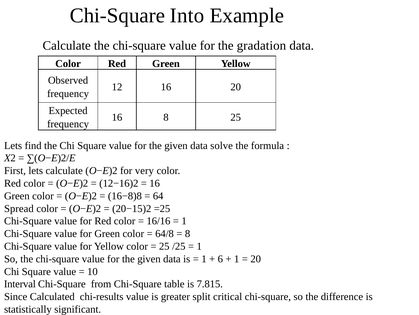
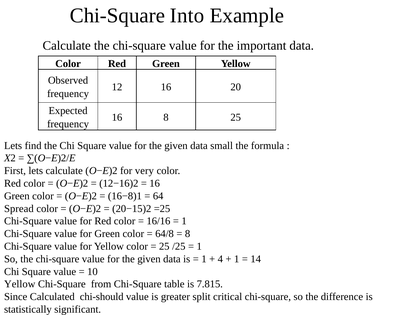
gradation: gradation -> important
solve: solve -> small
16−8)8: 16−8)8 -> 16−8)1
6: 6 -> 4
20 at (256, 258): 20 -> 14
Interval at (20, 284): Interval -> Yellow
chi-results: chi-results -> chi-should
